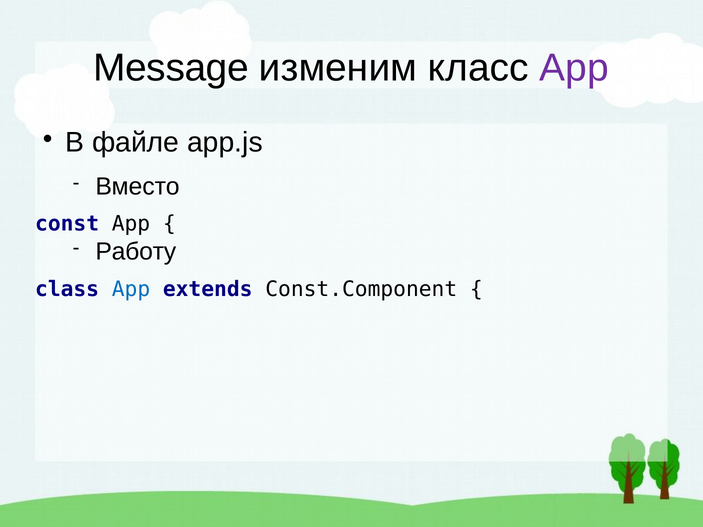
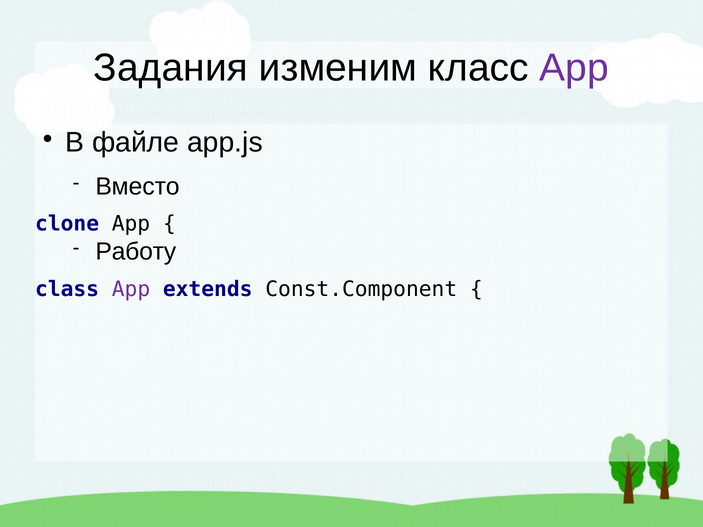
Message: Message -> Задания
const: const -> clone
App at (131, 289) colour: blue -> purple
